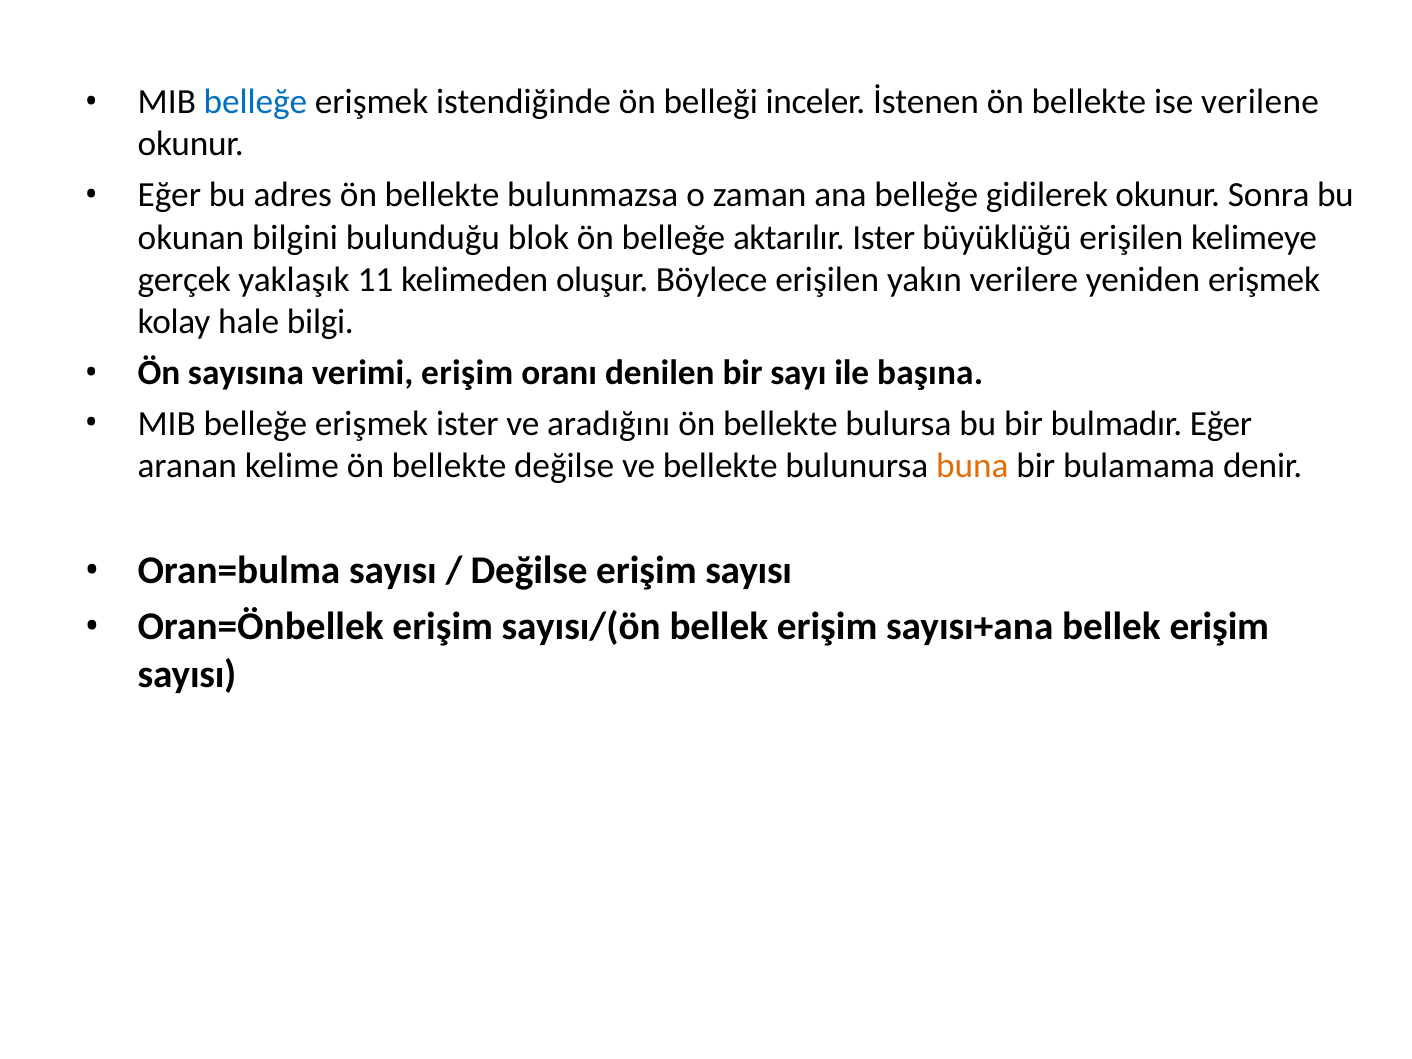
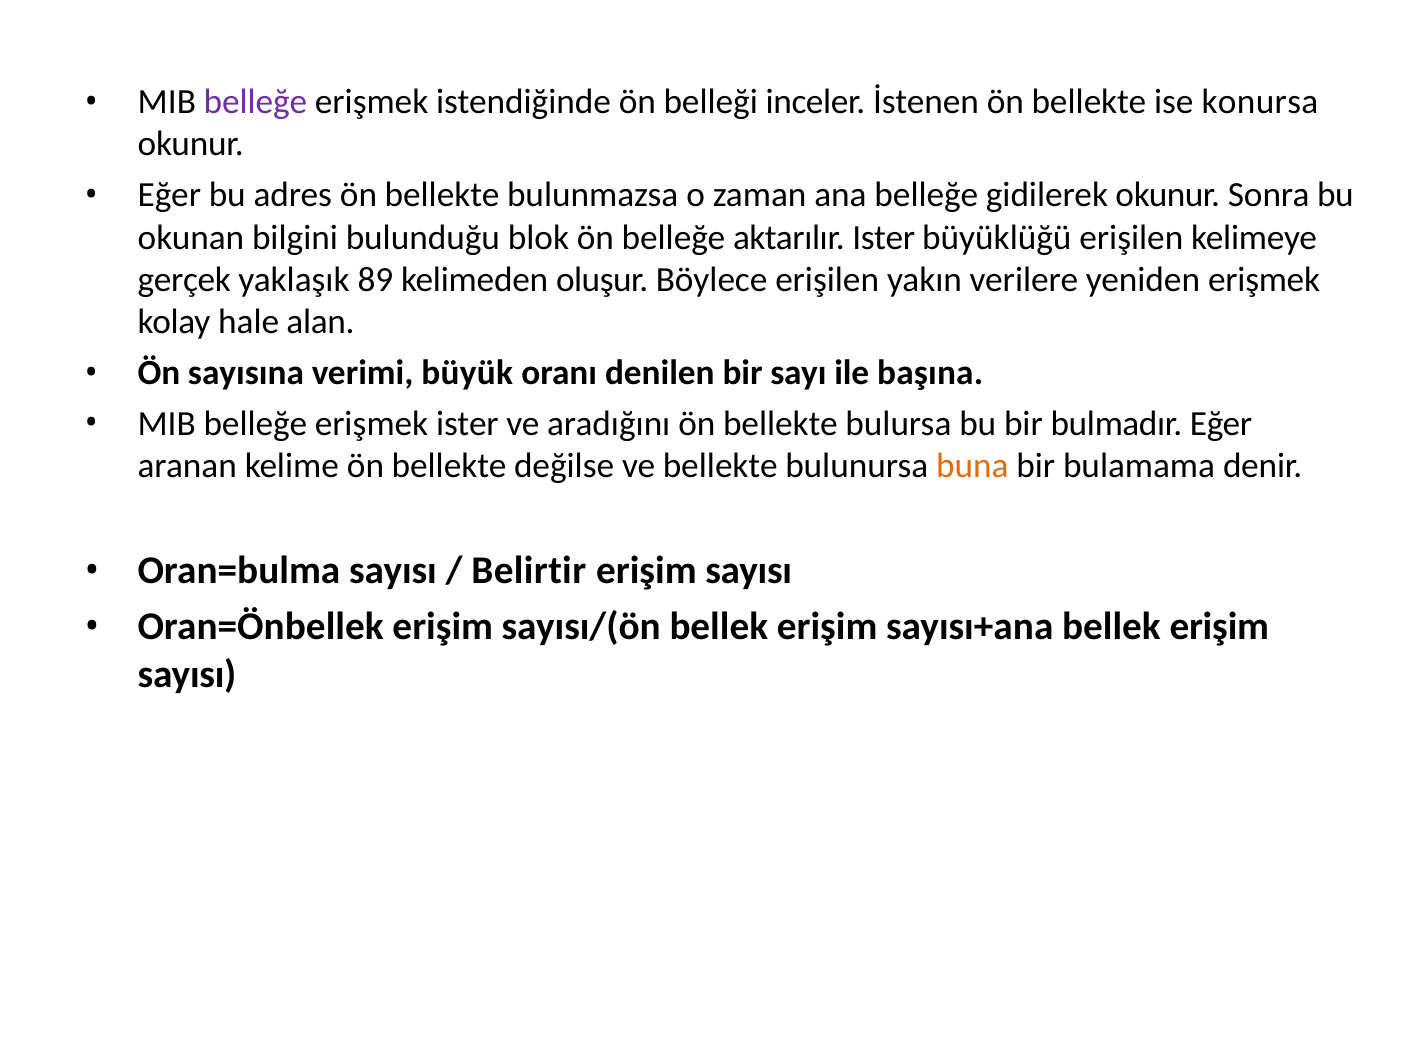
belleğe at (255, 102) colour: blue -> purple
verilene: verilene -> konursa
11: 11 -> 89
bilgi: bilgi -> alan
verimi erişim: erişim -> büyük
Değilse at (529, 571): Değilse -> Belirtir
